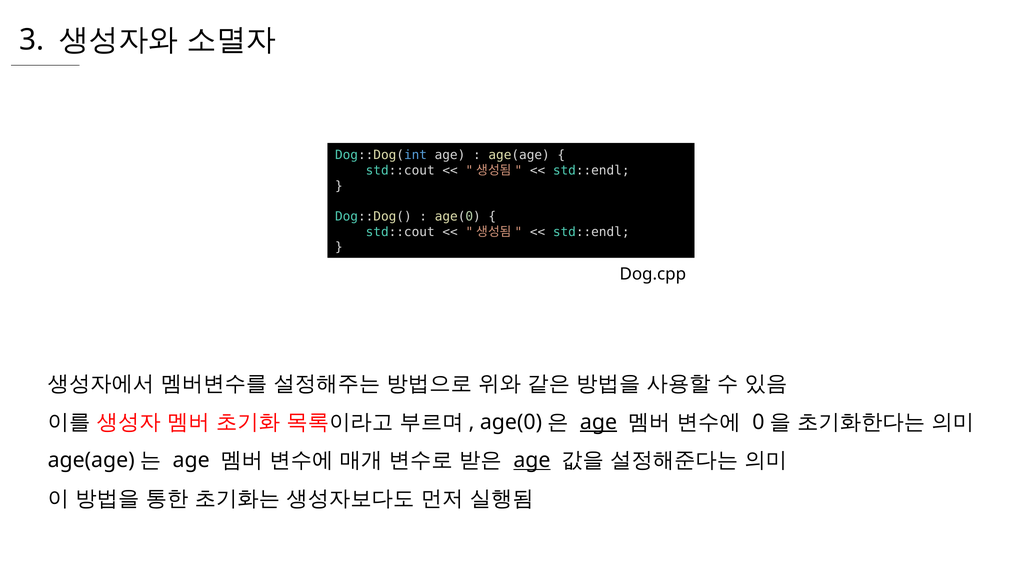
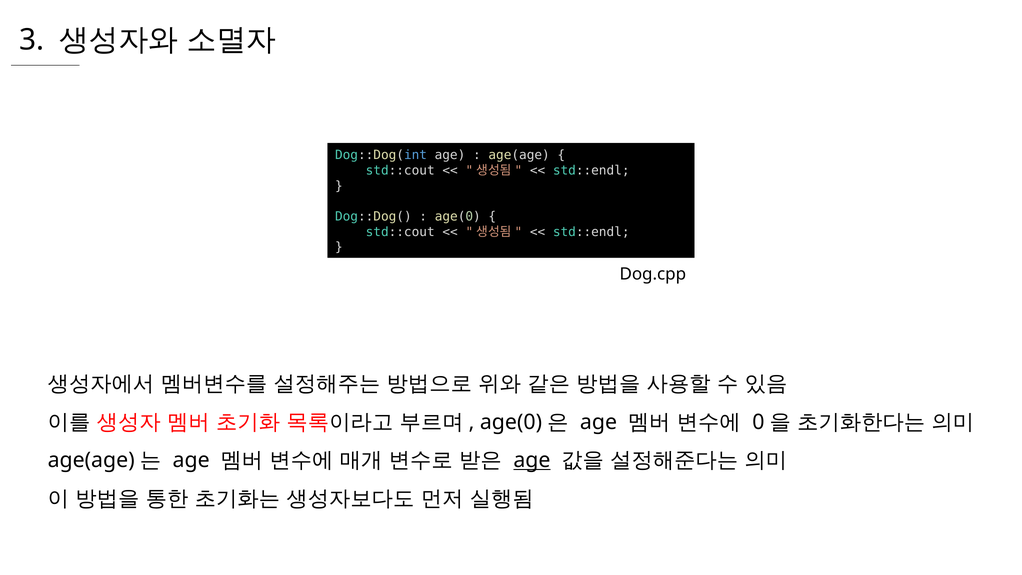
age at (599, 422) underline: present -> none
